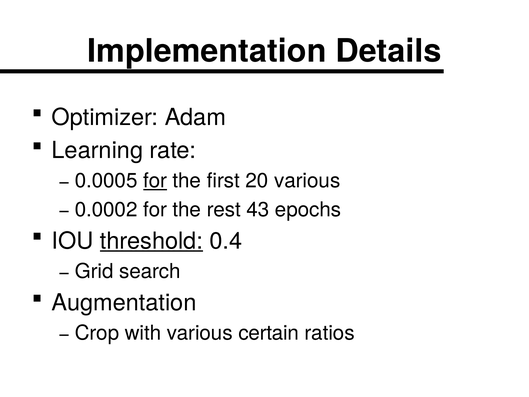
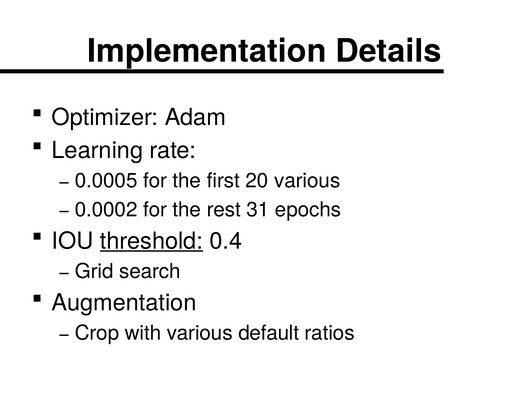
for at (155, 181) underline: present -> none
43: 43 -> 31
certain: certain -> default
